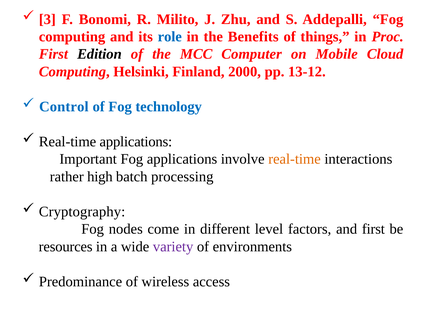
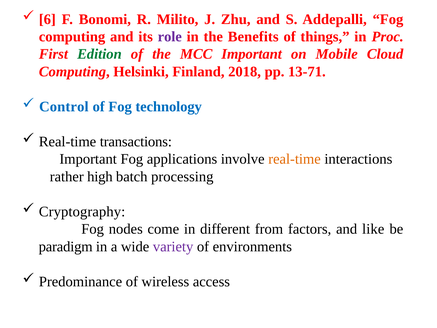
3: 3 -> 6
role colour: blue -> purple
Edition colour: black -> green
MCC Computer: Computer -> Important
2000: 2000 -> 2018
13-12: 13-12 -> 13-71
Real-time applications: applications -> transactions
level: level -> from
and first: first -> like
resources: resources -> paradigm
